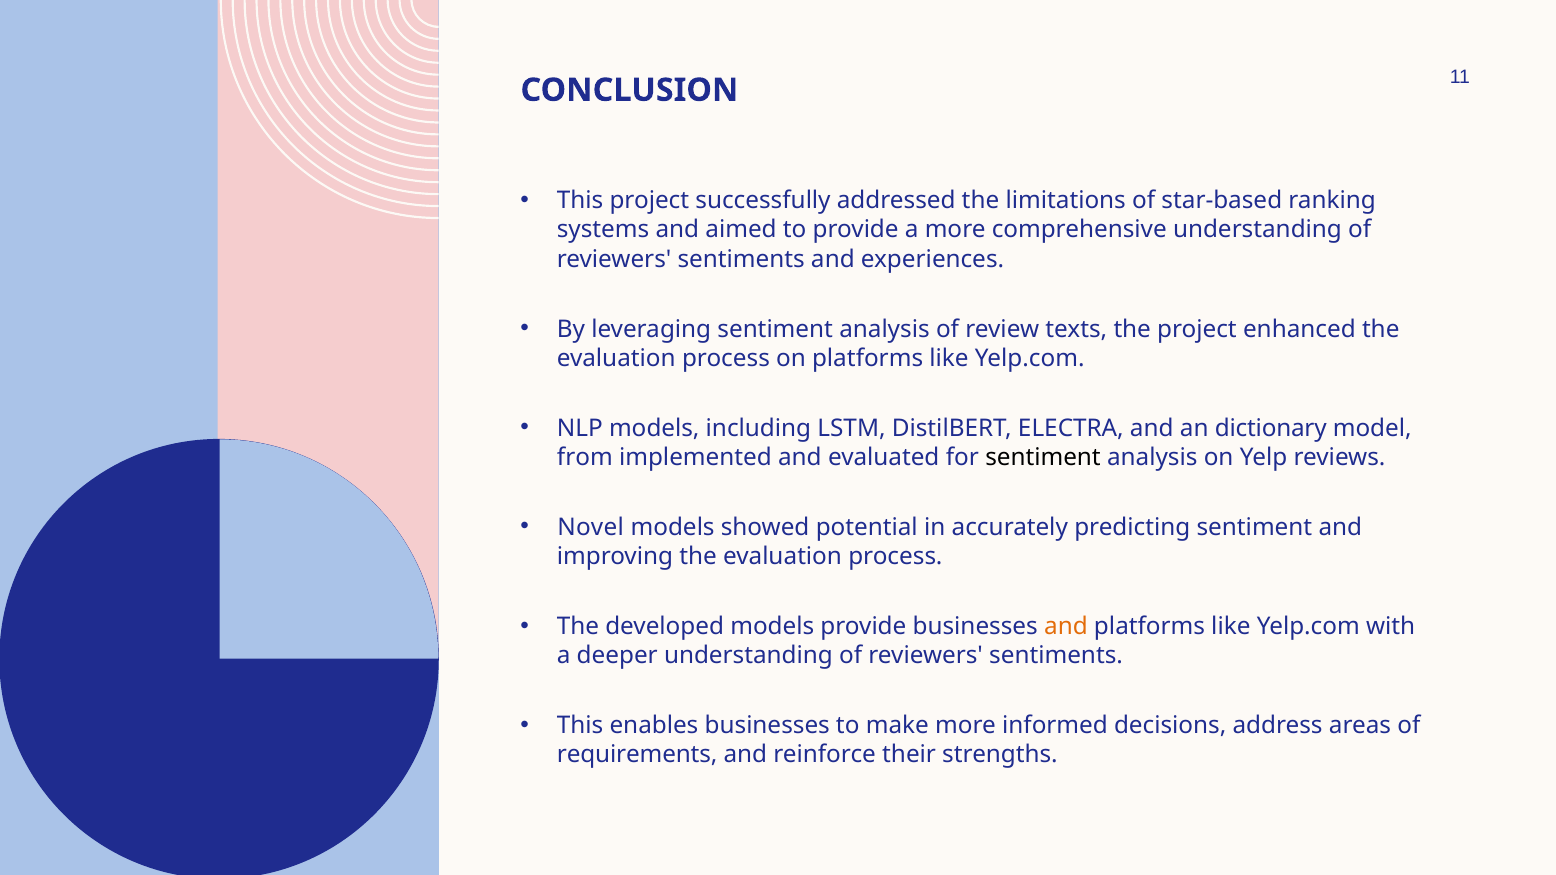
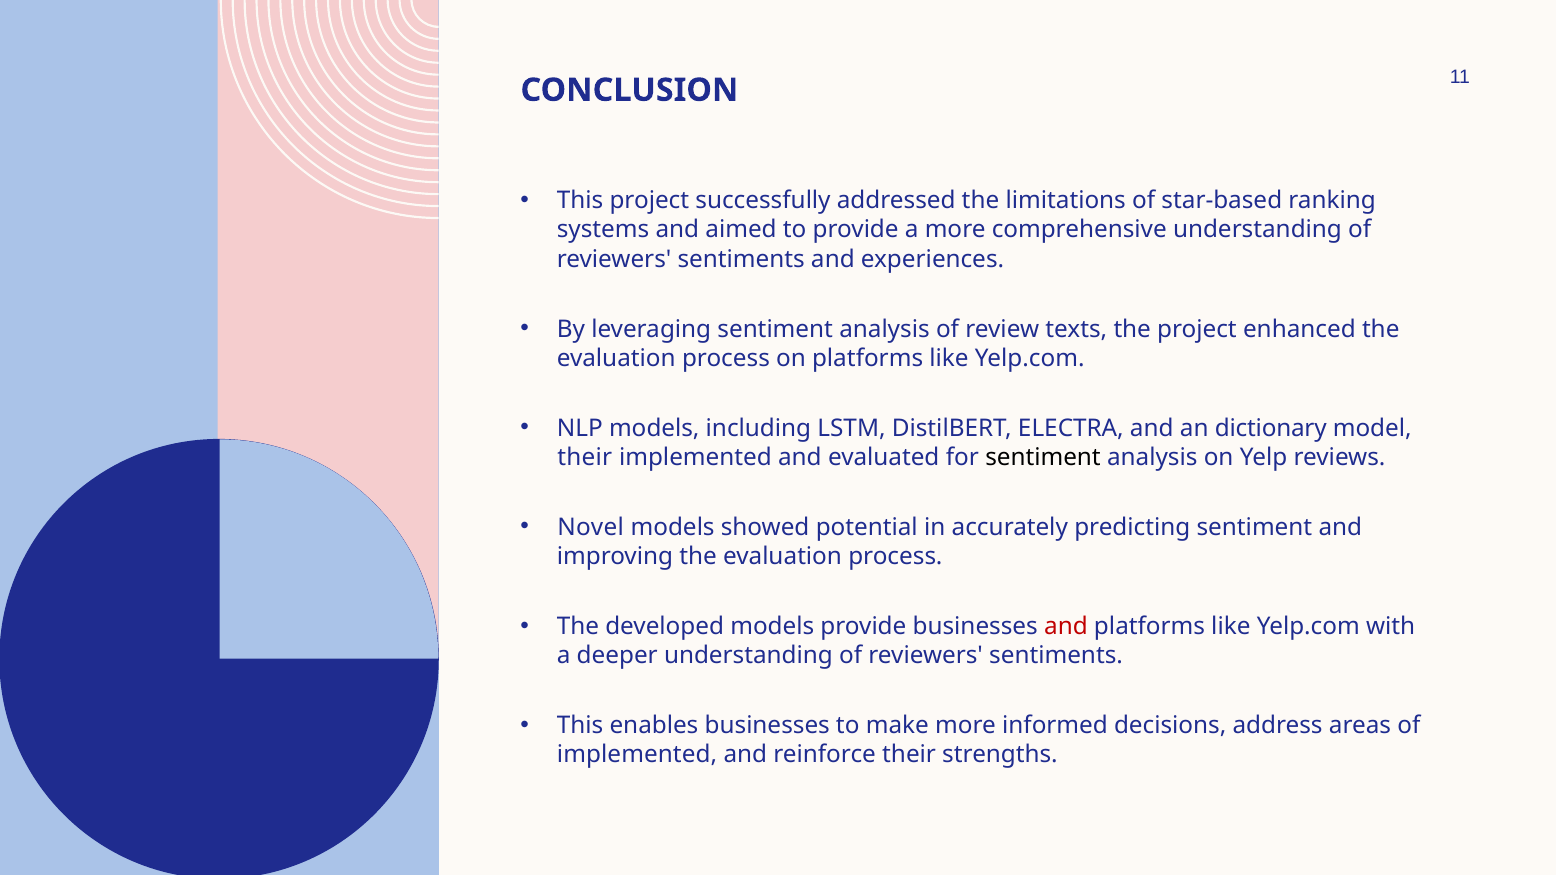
from at (585, 457): from -> their
and at (1066, 627) colour: orange -> red
requirements at (637, 755): requirements -> implemented
